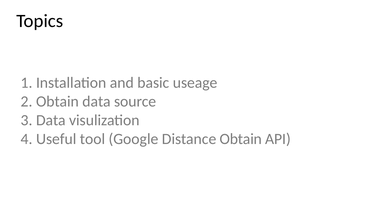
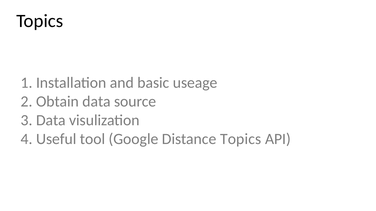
Distance Obtain: Obtain -> Topics
